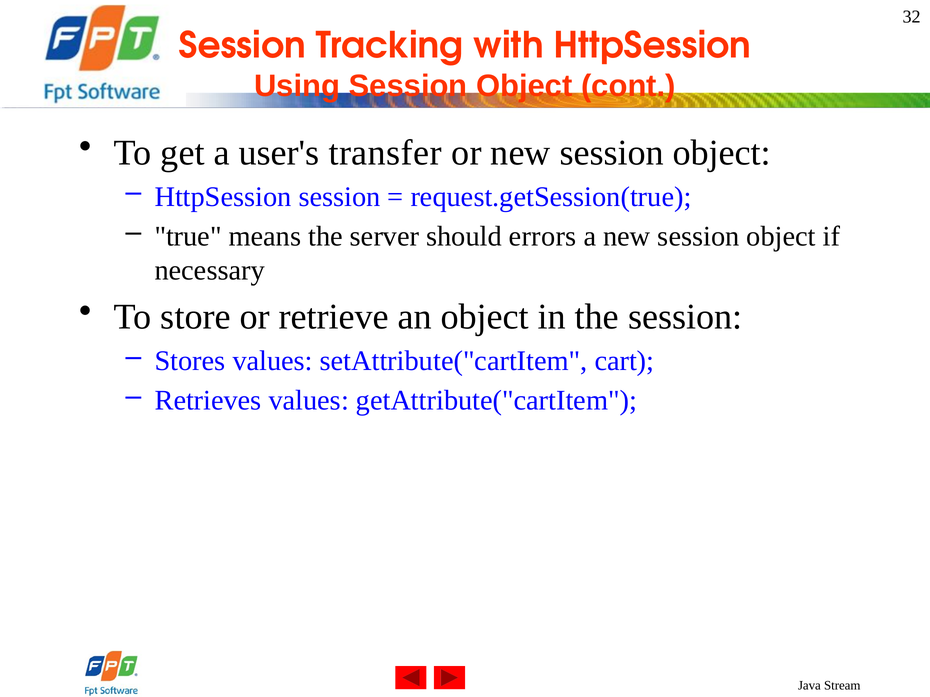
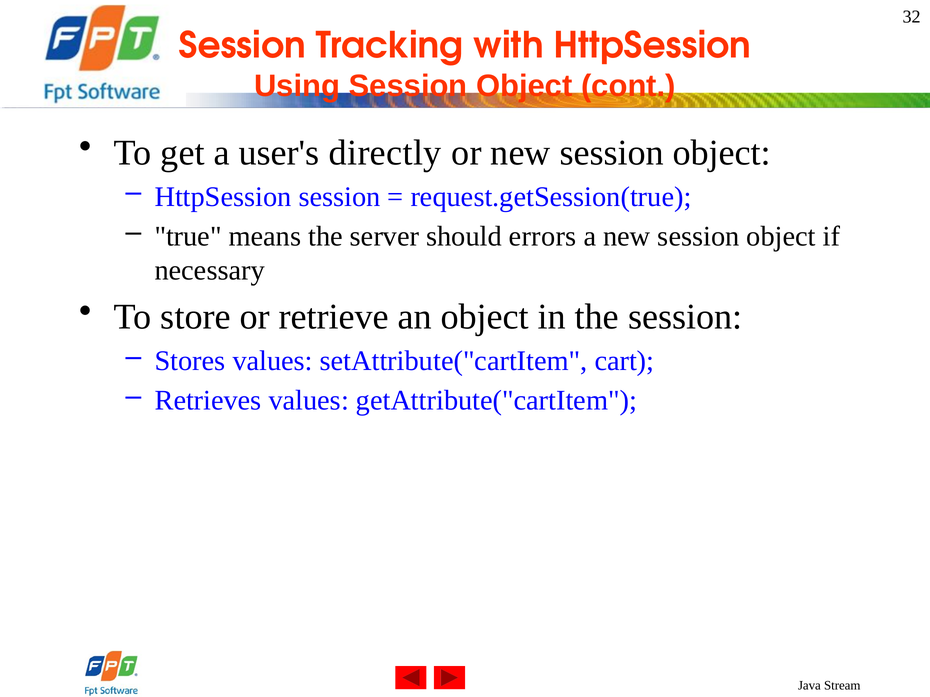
transfer: transfer -> directly
